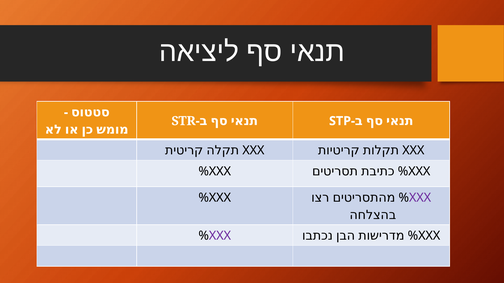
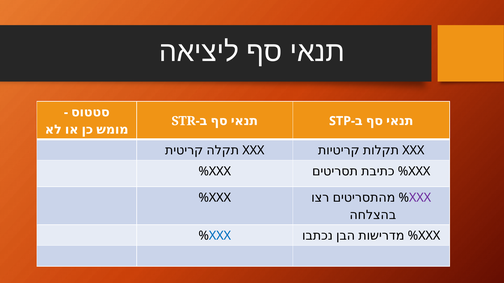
XXX at (220, 236) colour: purple -> blue
